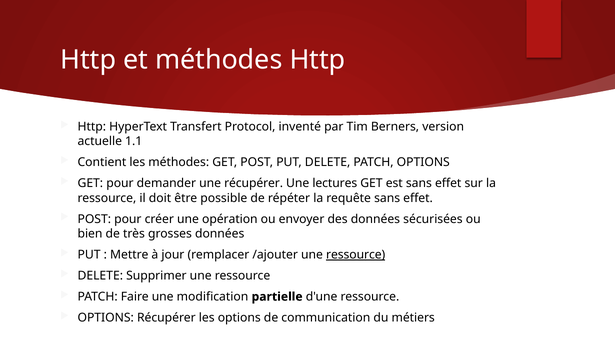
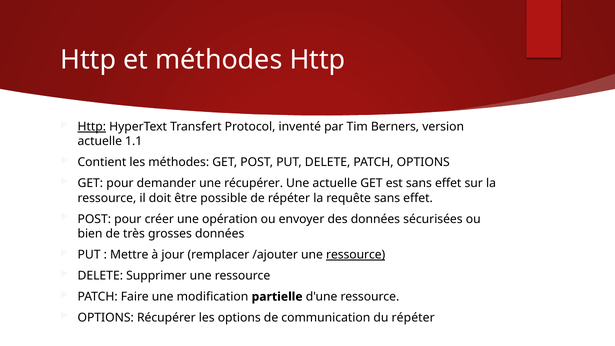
Http at (92, 127) underline: none -> present
Une lectures: lectures -> actuelle
du métiers: métiers -> répéter
